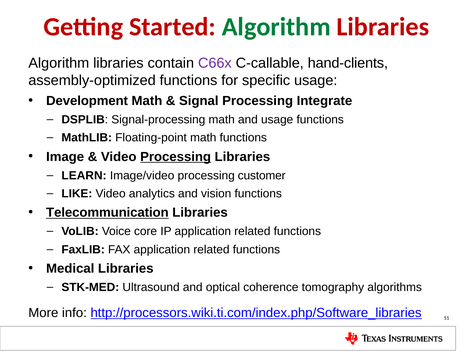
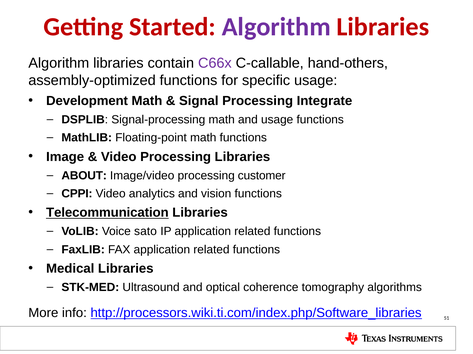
Algorithm at (276, 27) colour: green -> purple
hand-clients: hand-clients -> hand-others
Processing at (176, 157) underline: present -> none
LEARN: LEARN -> ABOUT
LIKE: LIKE -> CPPI
core: core -> sato
